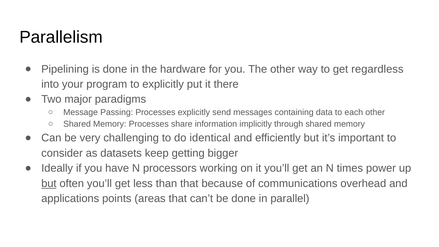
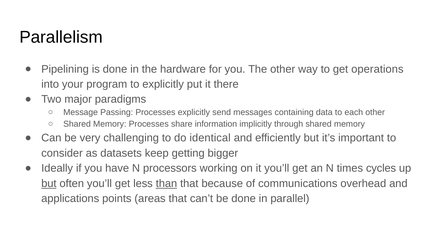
regardless: regardless -> operations
power: power -> cycles
than underline: none -> present
